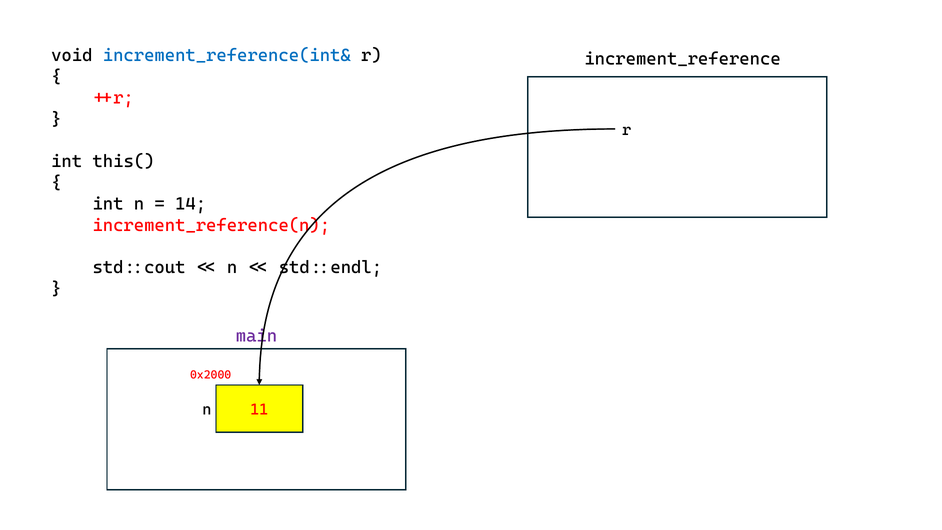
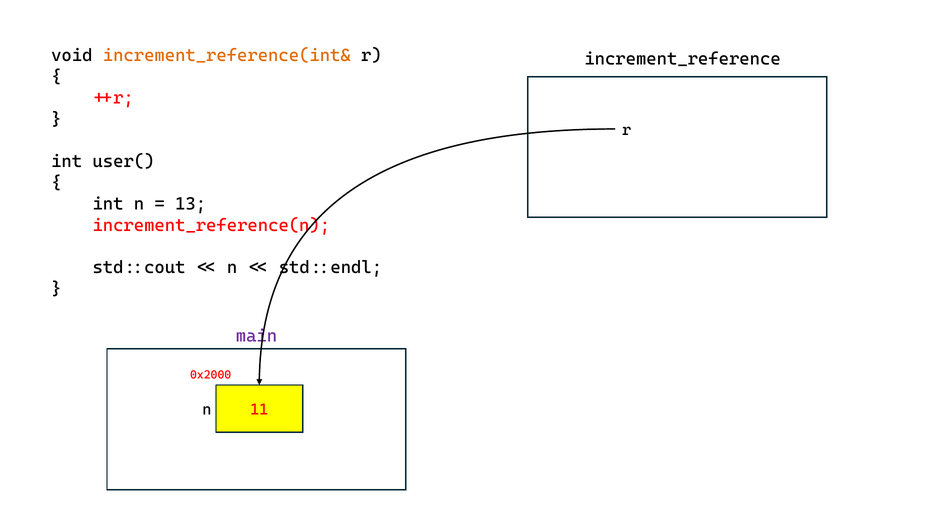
increment_reference(int& colour: blue -> orange
this(: this( -> user(
14: 14 -> 13
